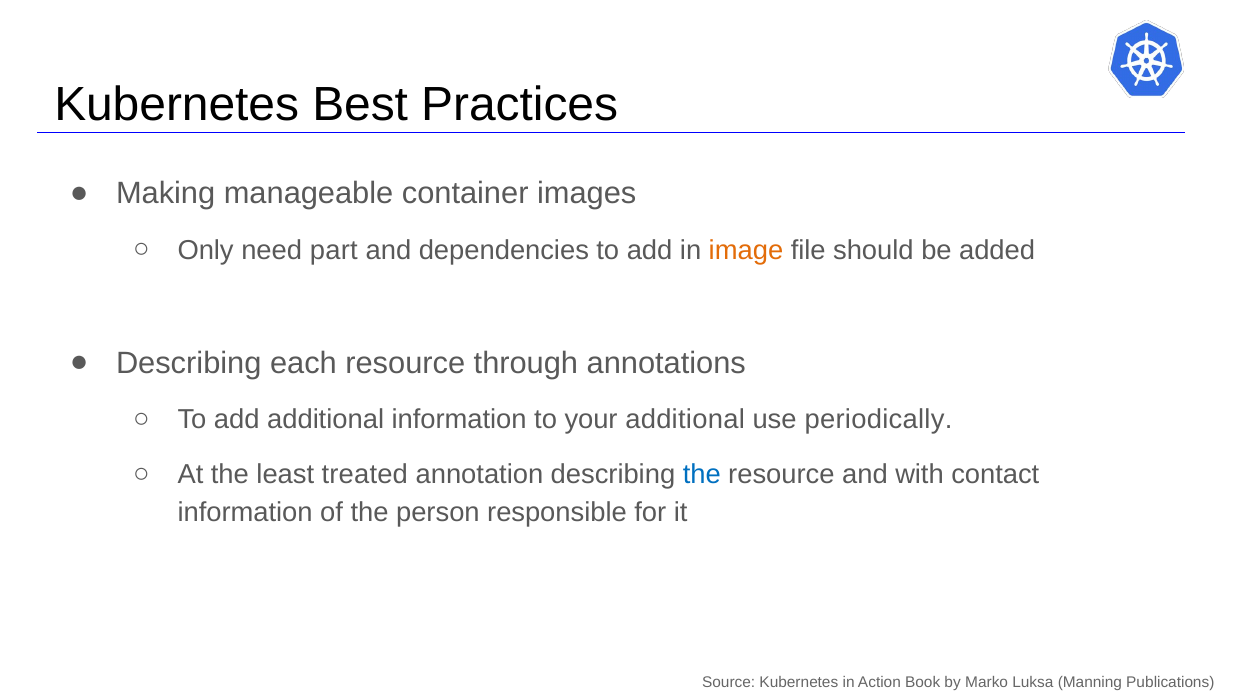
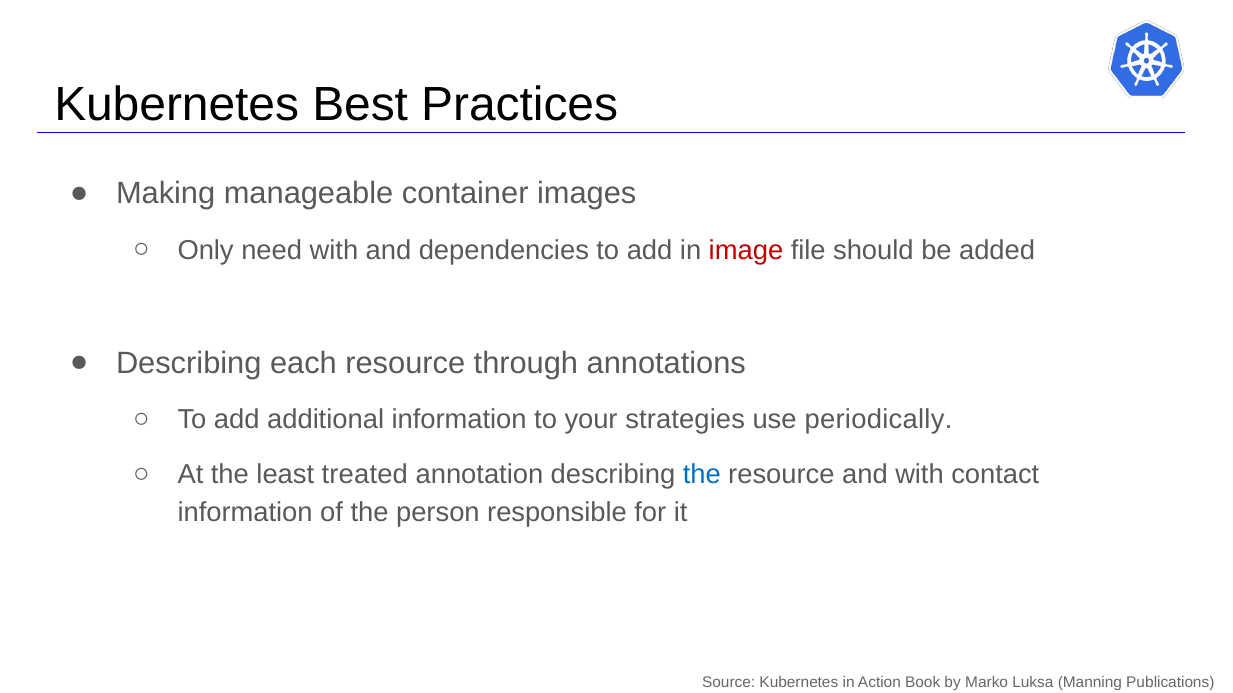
need part: part -> with
image colour: orange -> red
your additional: additional -> strategies
